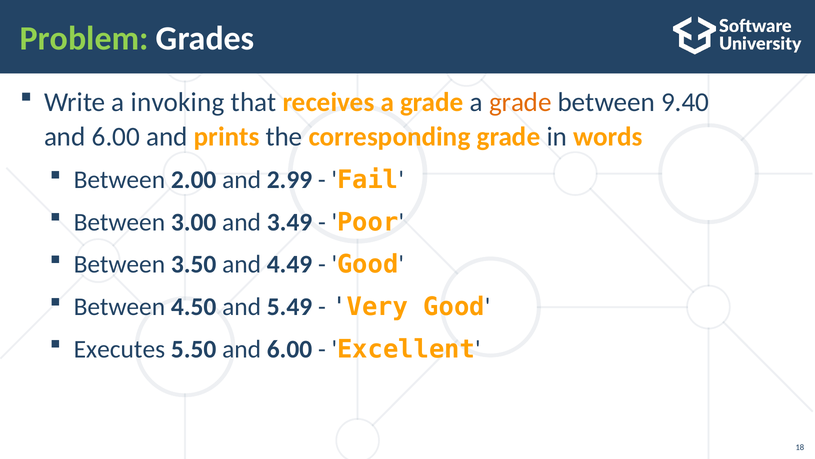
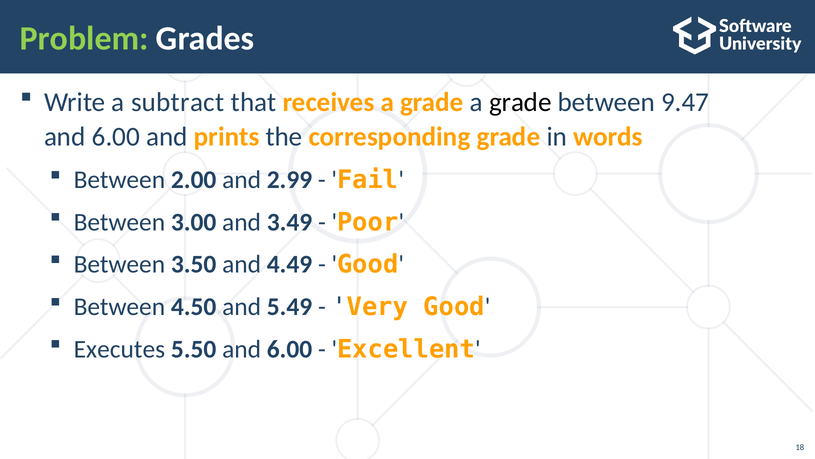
invoking: invoking -> subtract
grade at (520, 102) colour: orange -> black
9.40: 9.40 -> 9.47
